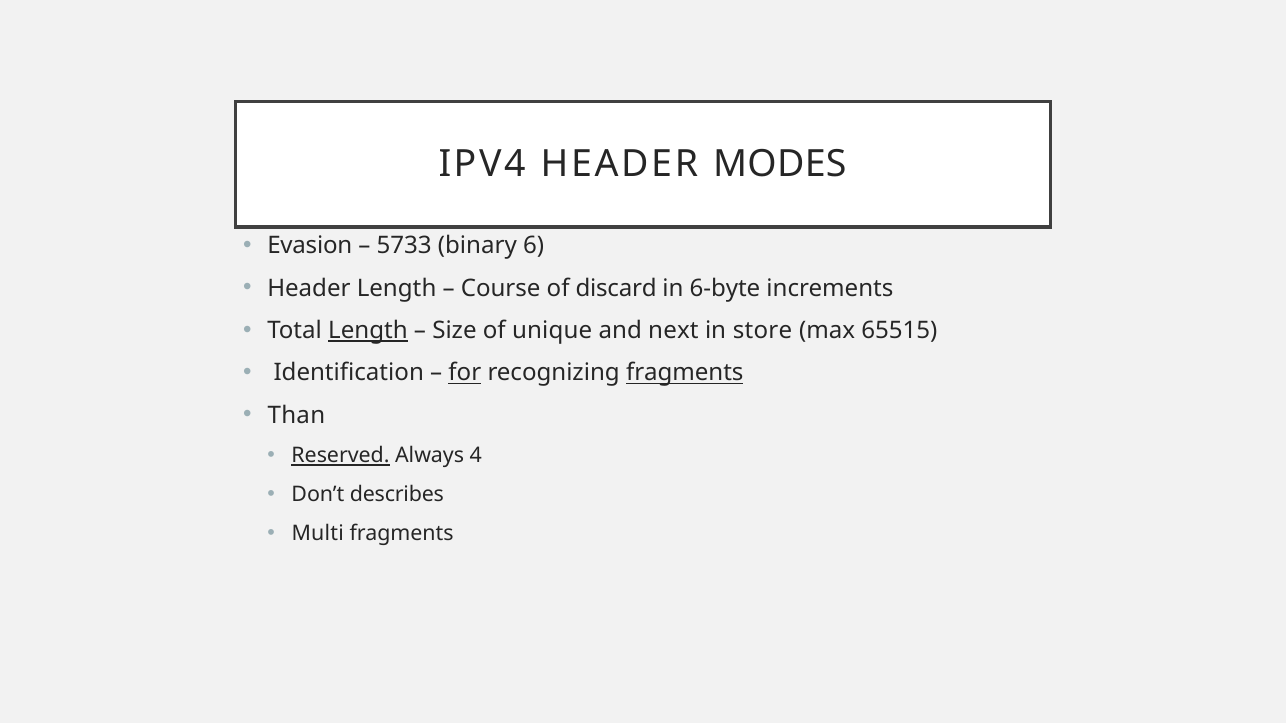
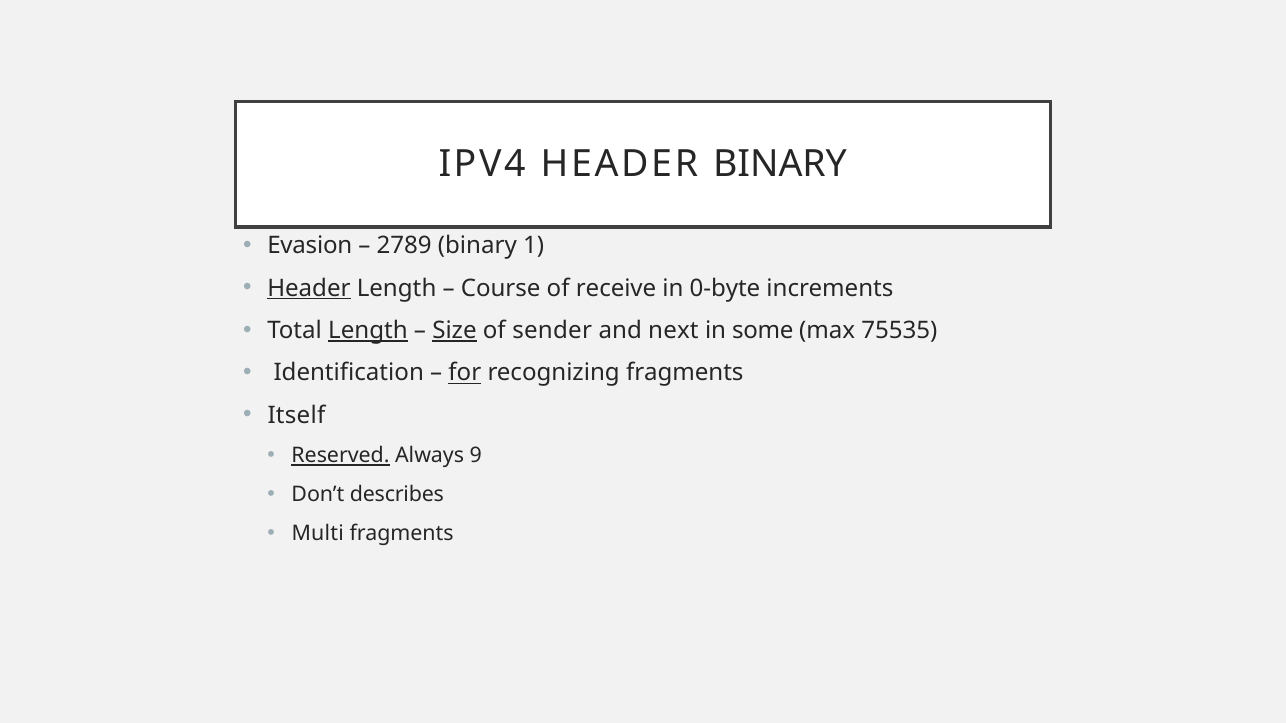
HEADER MODES: MODES -> BINARY
5733: 5733 -> 2789
6: 6 -> 1
Header at (309, 288) underline: none -> present
discard: discard -> receive
6-byte: 6-byte -> 0-byte
Size underline: none -> present
unique: unique -> sender
store: store -> some
65515: 65515 -> 75535
fragments at (685, 373) underline: present -> none
Than: Than -> Itself
4: 4 -> 9
